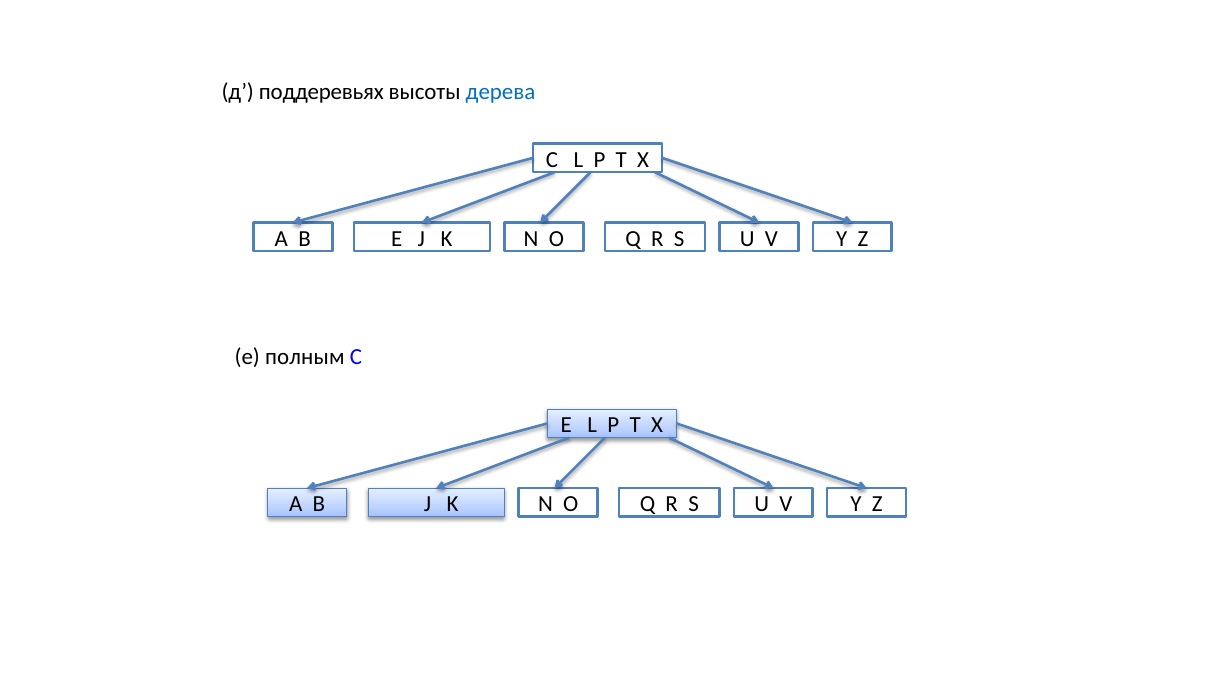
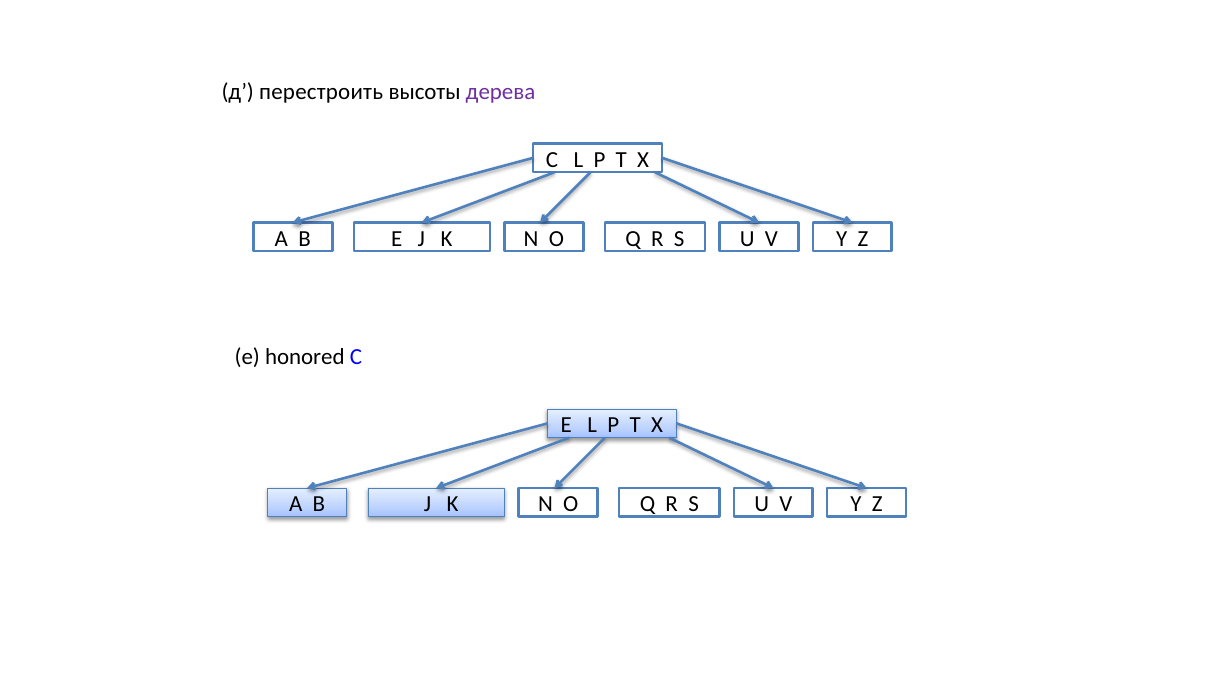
поддеревьях: поддеревьях -> перестроить
дерева colour: blue -> purple
полным: полным -> honored
